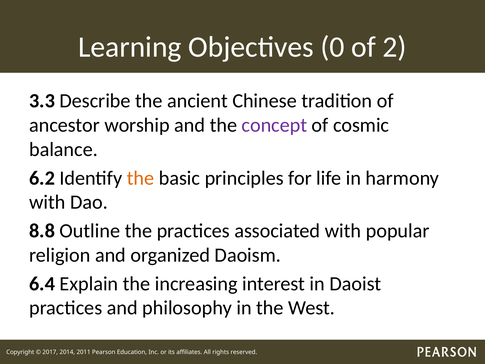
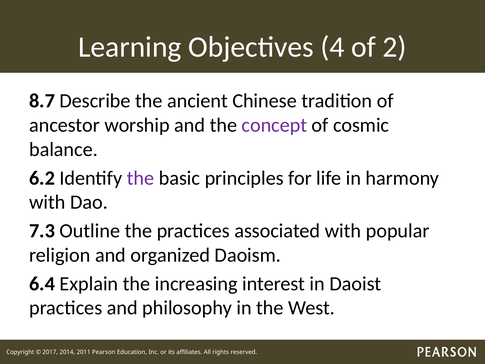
0: 0 -> 4
3.3: 3.3 -> 8.7
the at (141, 178) colour: orange -> purple
8.8: 8.8 -> 7.3
